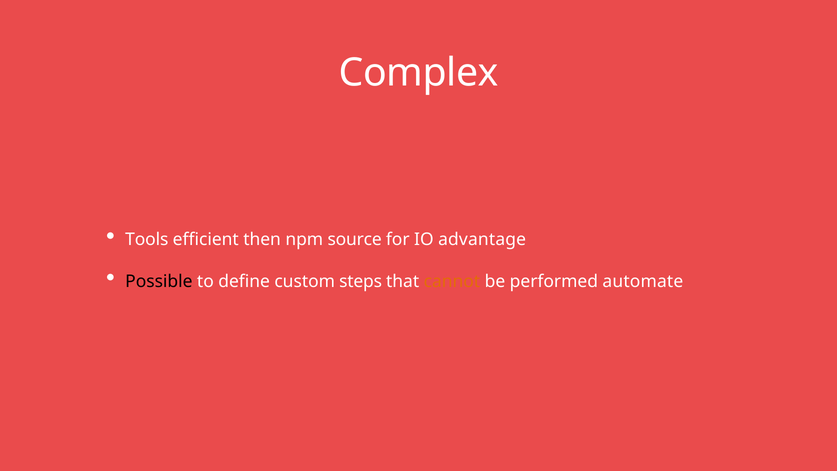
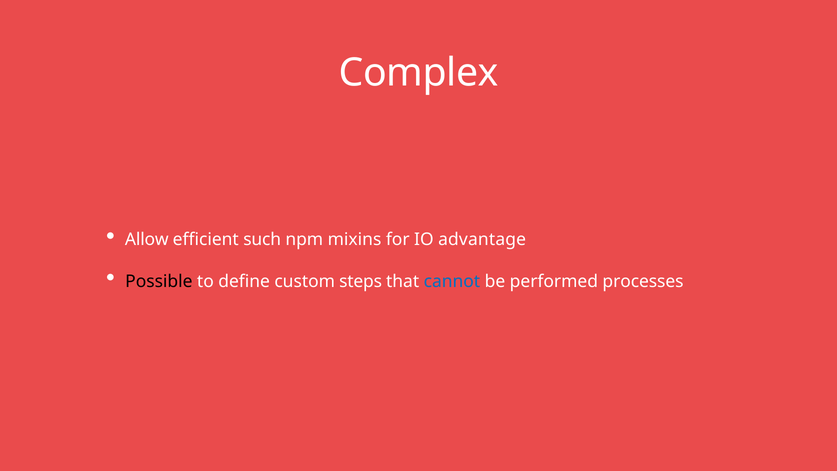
Tools: Tools -> Allow
then: then -> such
source: source -> mixins
cannot colour: orange -> blue
automate: automate -> processes
